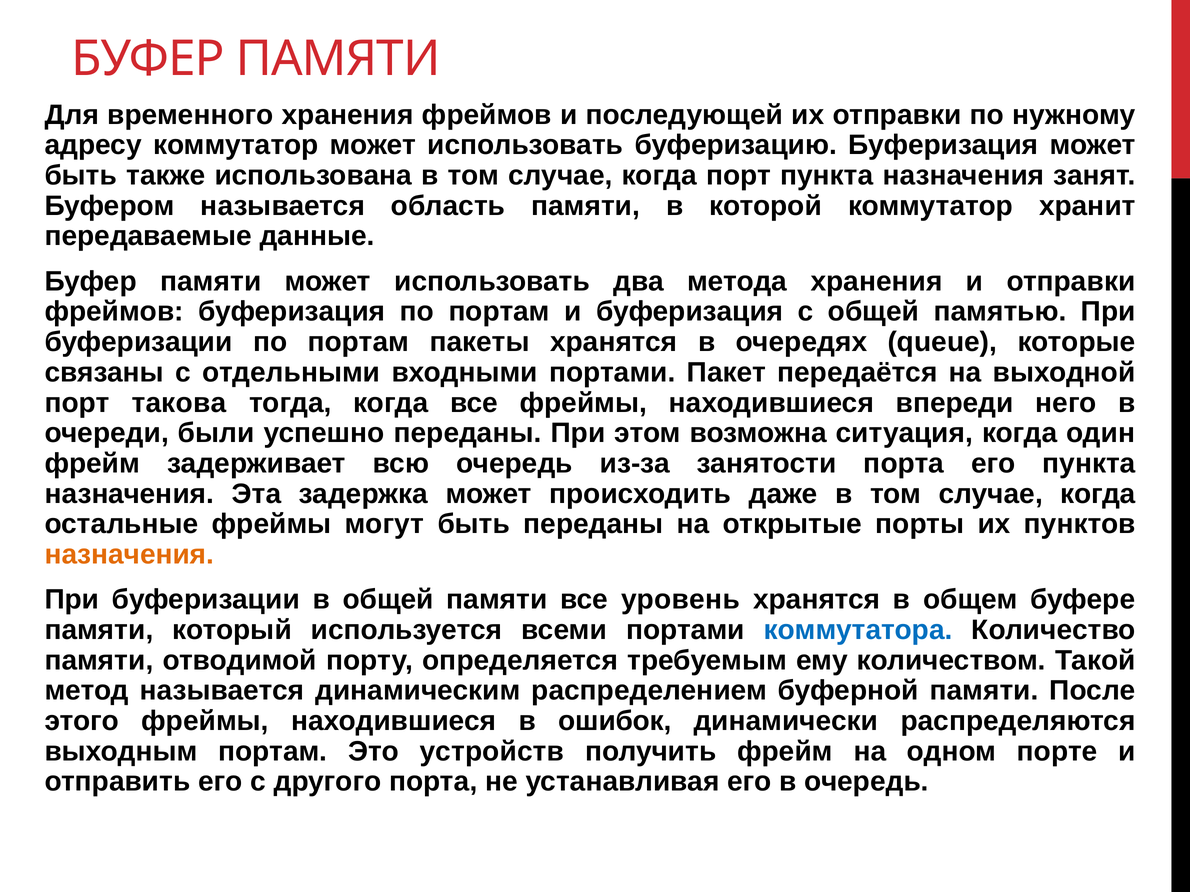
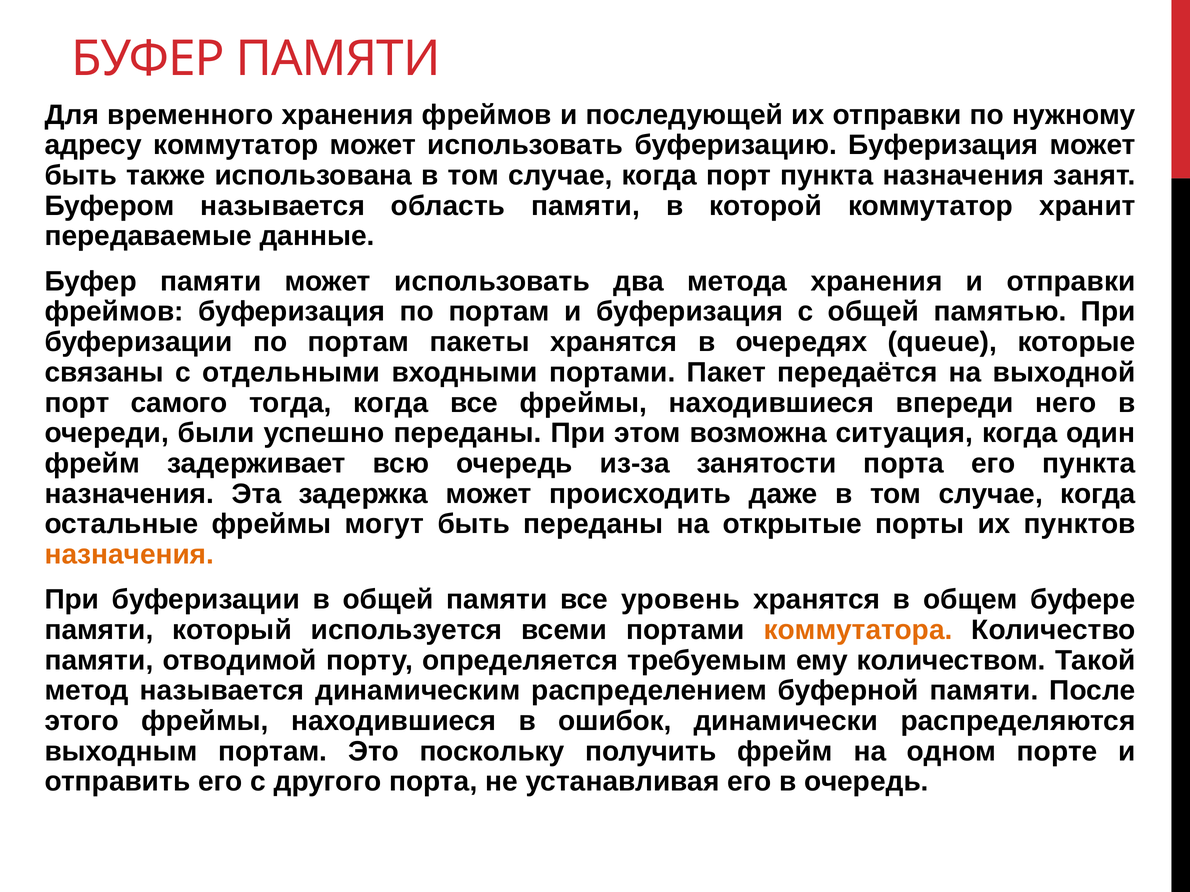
такова: такова -> самого
коммутатора colour: blue -> orange
устройств: устройств -> поскольку
